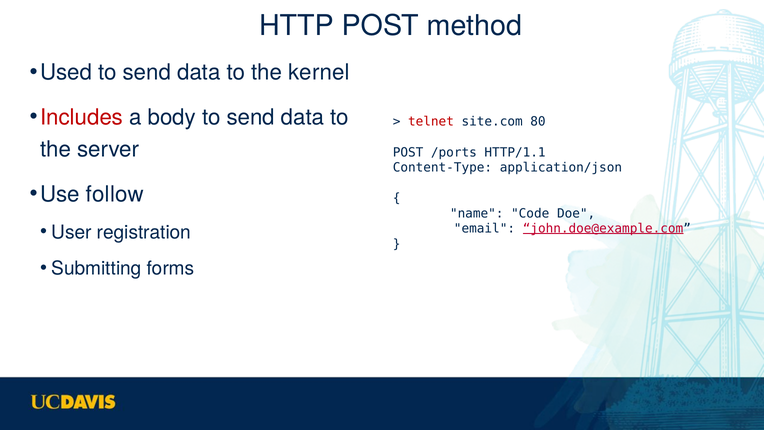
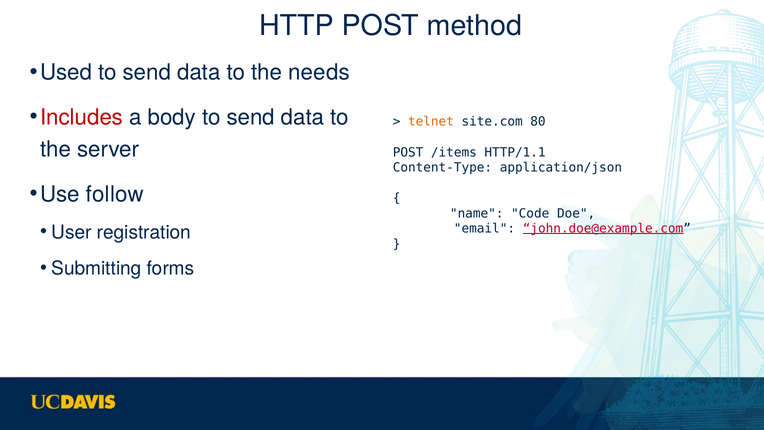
kernel: kernel -> needs
telnet colour: red -> orange
/ports: /ports -> /items
